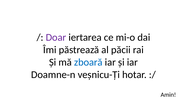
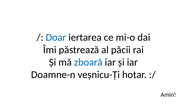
Doar colour: purple -> blue
